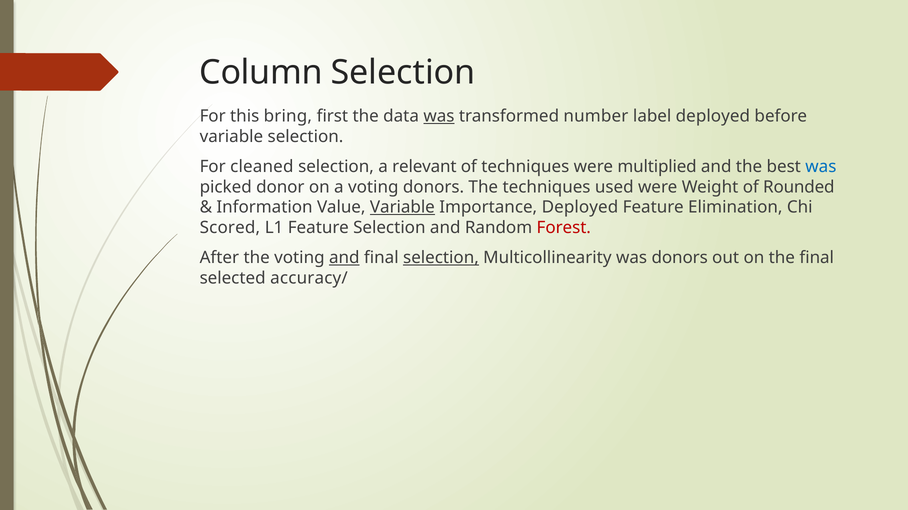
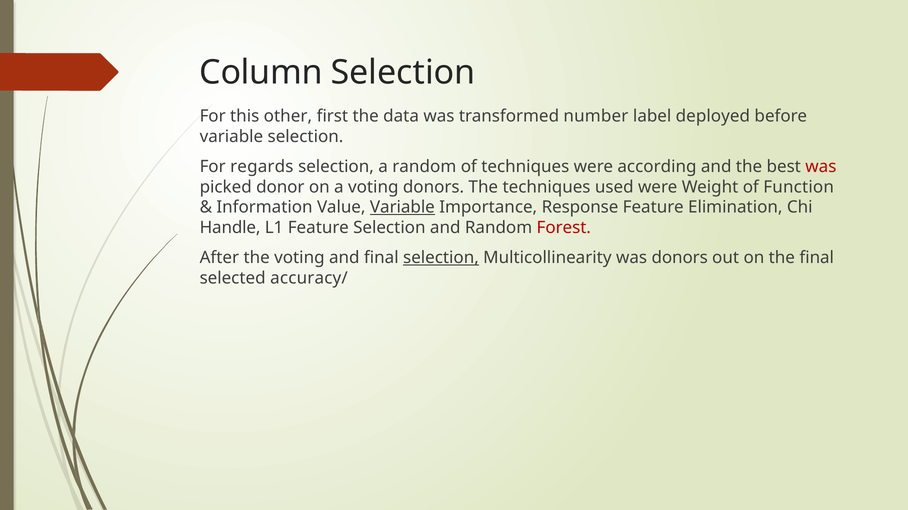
bring: bring -> other
was at (439, 116) underline: present -> none
cleaned: cleaned -> regards
a relevant: relevant -> random
multiplied: multiplied -> according
was at (821, 167) colour: blue -> red
Rounded: Rounded -> Function
Importance Deployed: Deployed -> Response
Scored: Scored -> Handle
and at (344, 258) underline: present -> none
